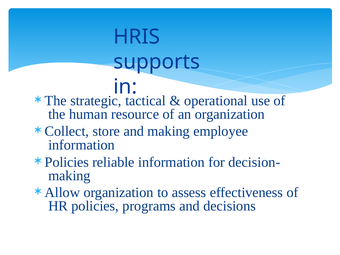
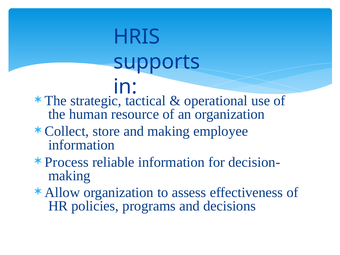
Policies at (67, 162): Policies -> Process
